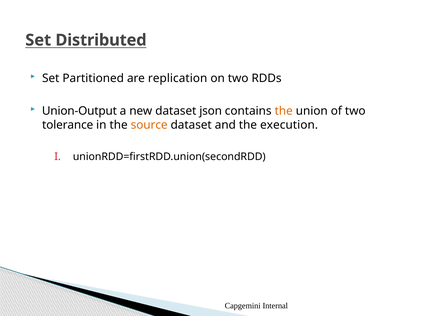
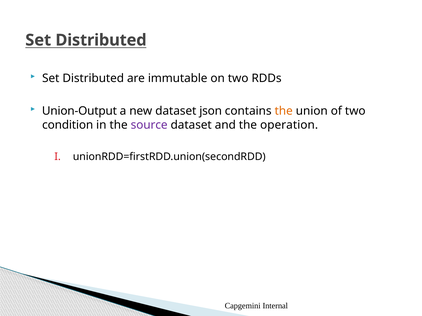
Partitioned at (93, 78): Partitioned -> Distributed
replication: replication -> immutable
tolerance: tolerance -> condition
source colour: orange -> purple
execution: execution -> operation
